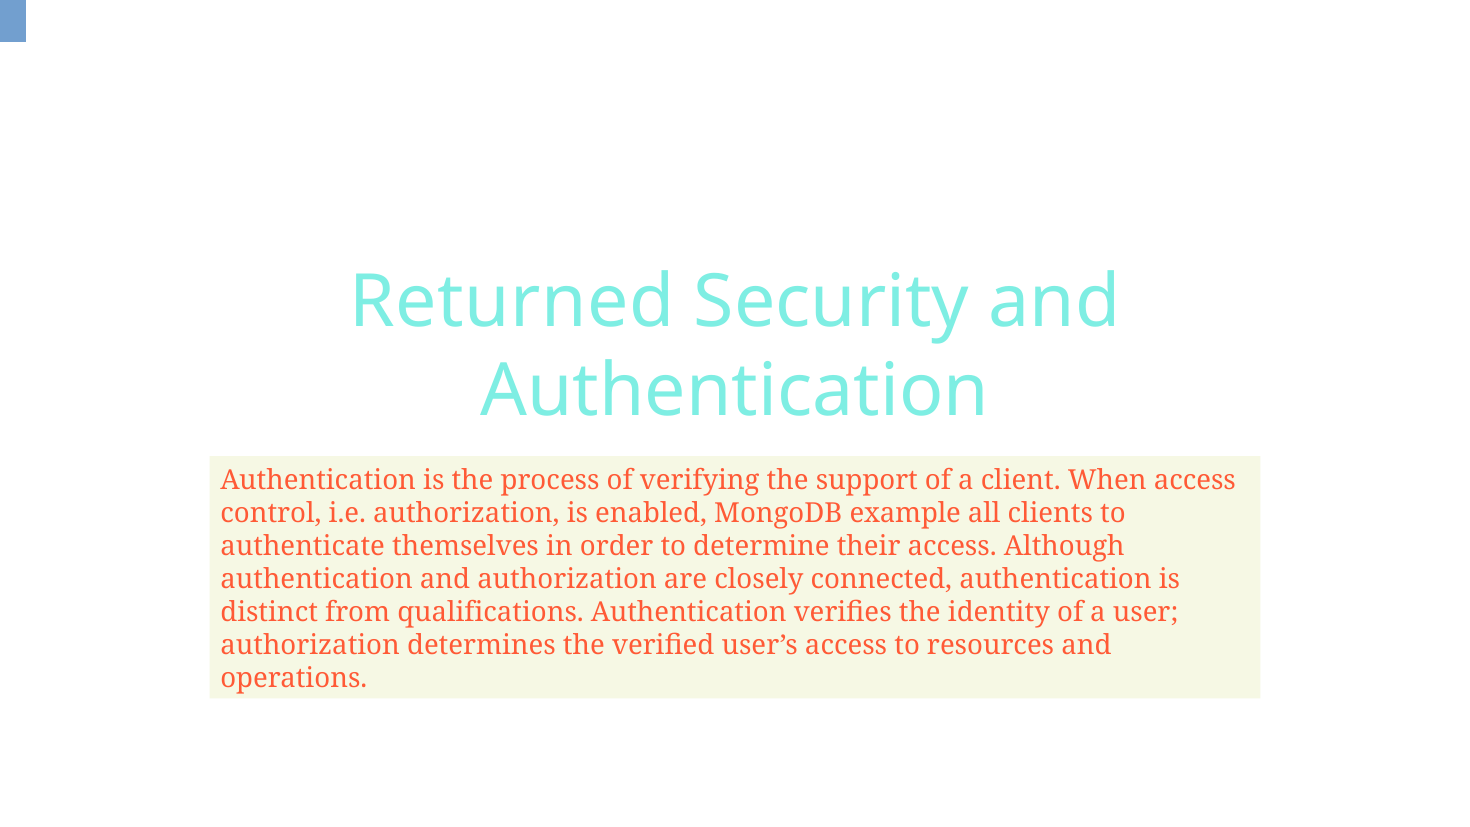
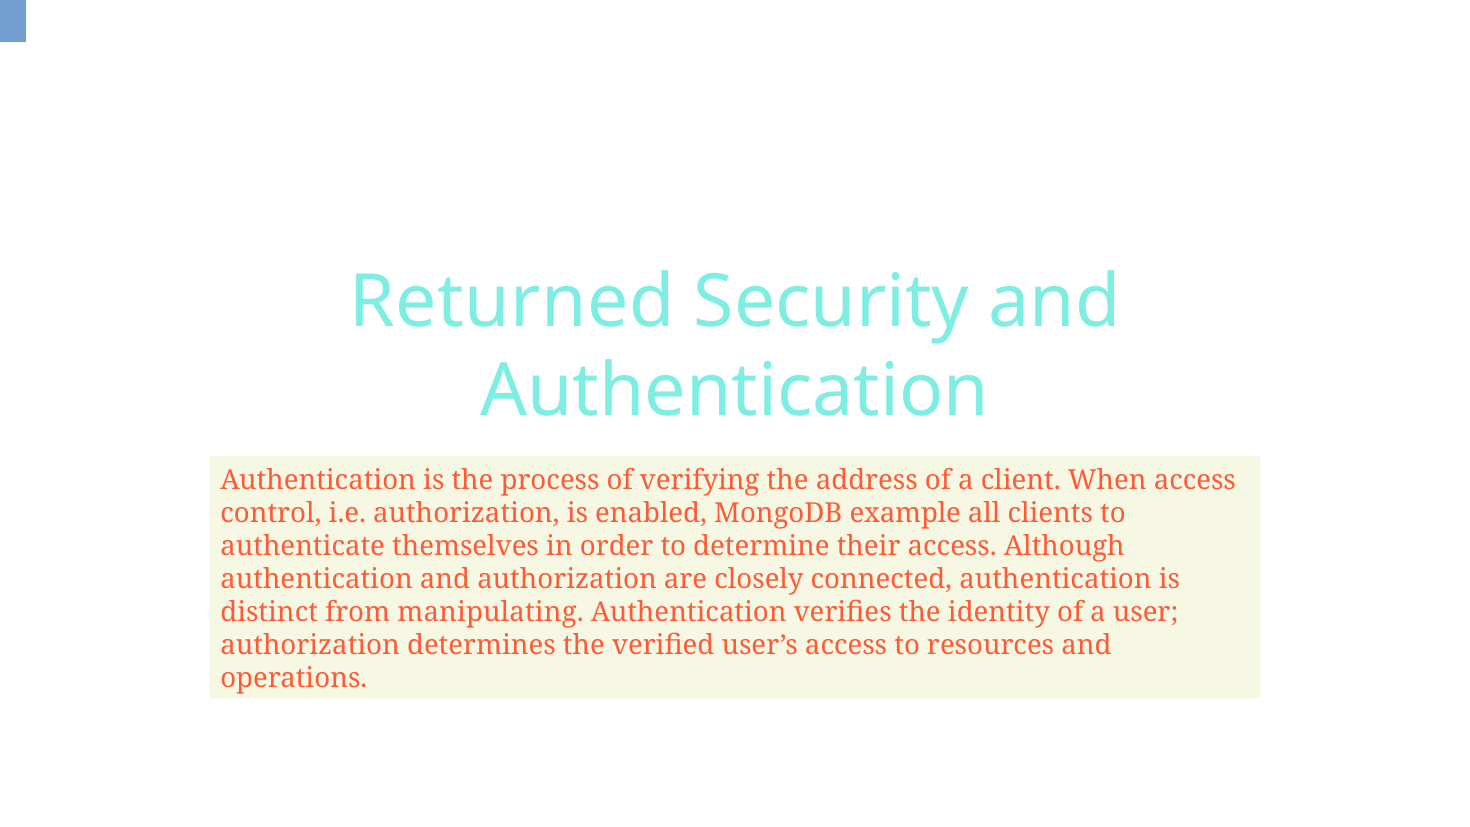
support: support -> address
qualifications: qualifications -> manipulating
